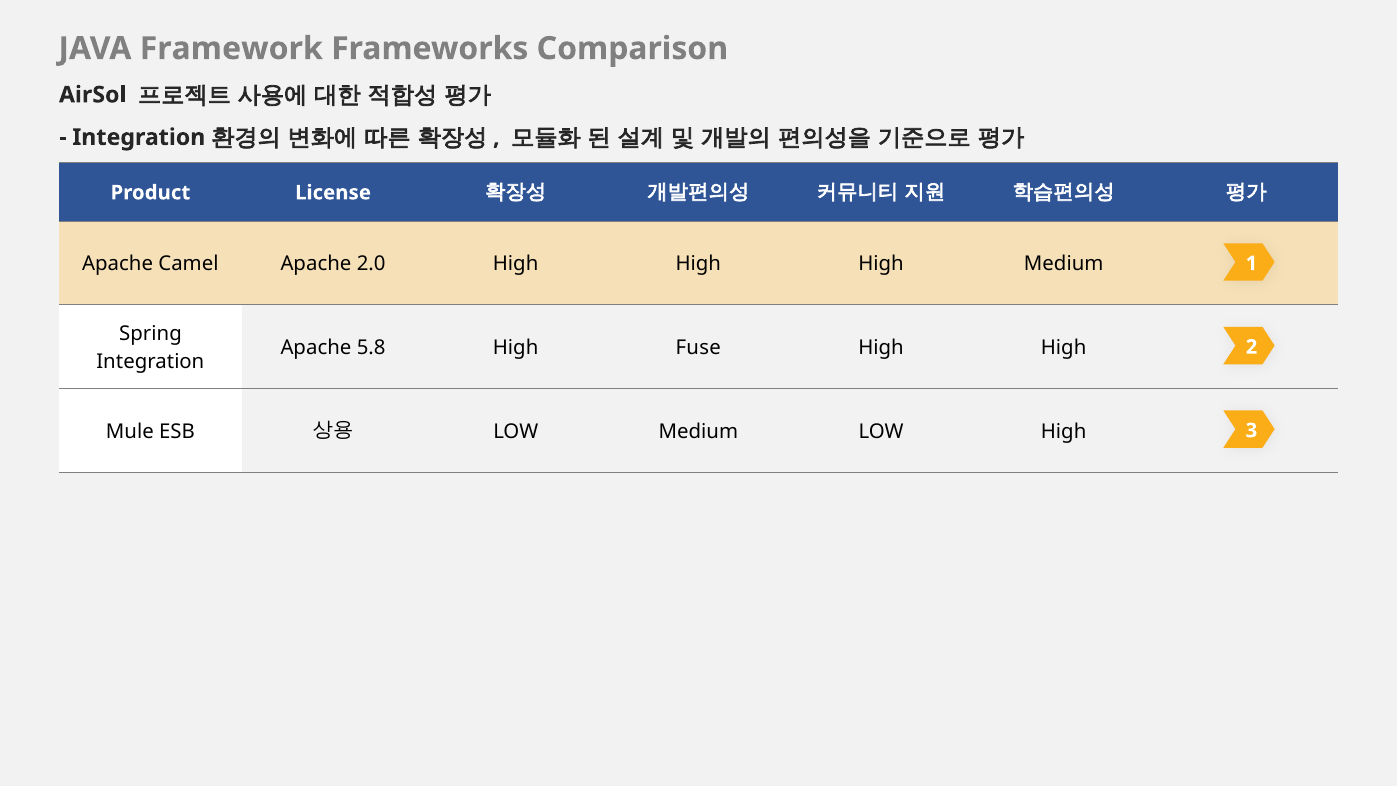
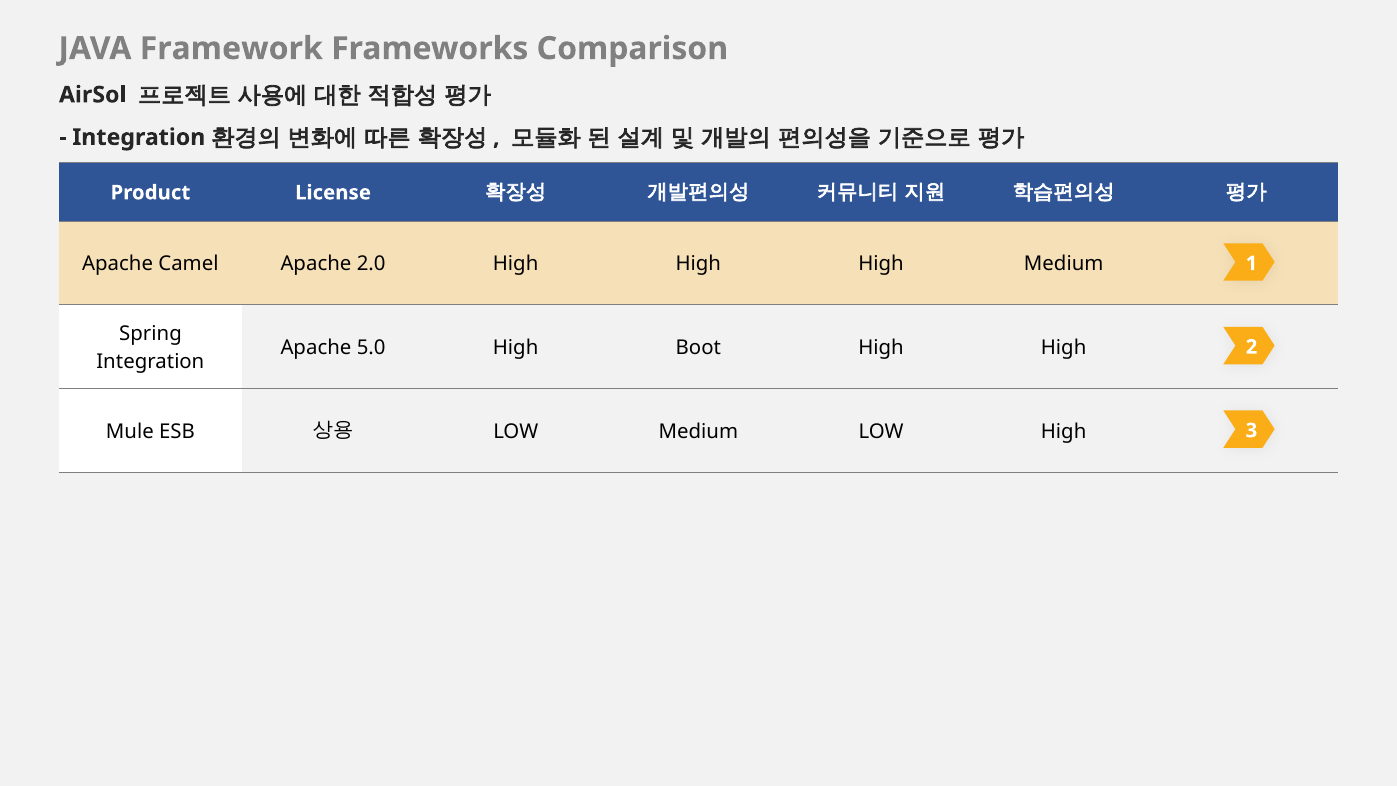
5.8: 5.8 -> 5.0
Fuse: Fuse -> Boot
